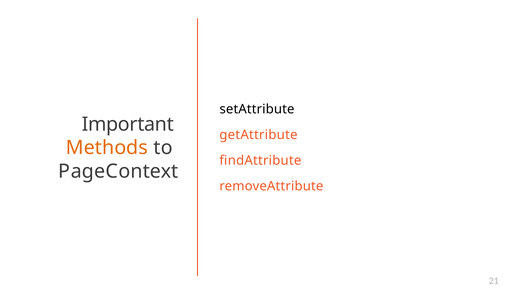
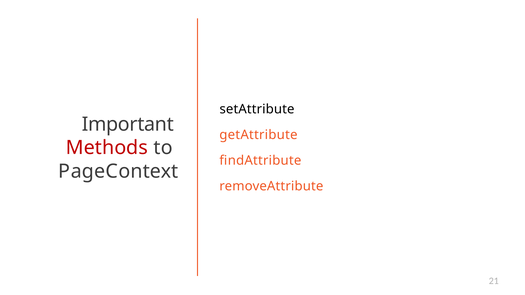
Methods colour: orange -> red
